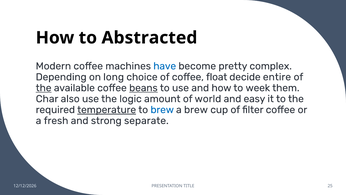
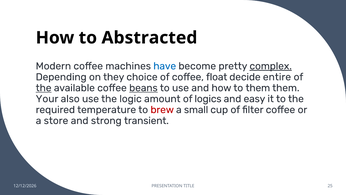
complex underline: none -> present
long: long -> they
to week: week -> them
Char: Char -> Your
world: world -> logics
temperature underline: present -> none
brew at (162, 110) colour: blue -> red
a brew: brew -> small
fresh: fresh -> store
separate: separate -> transient
